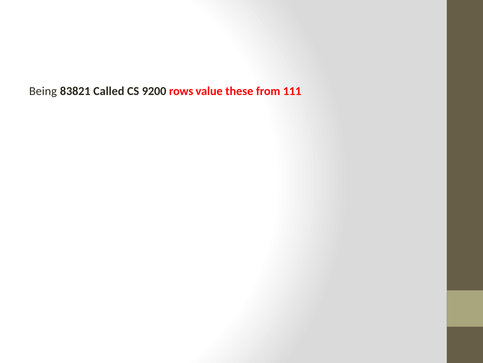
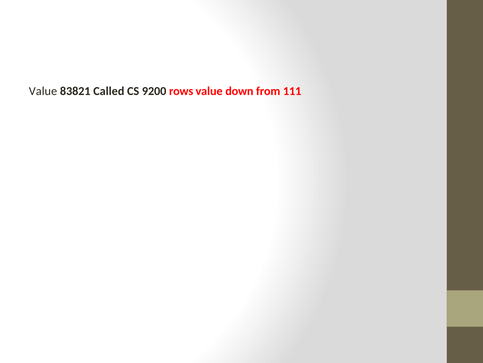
Being at (43, 91): Being -> Value
these: these -> down
